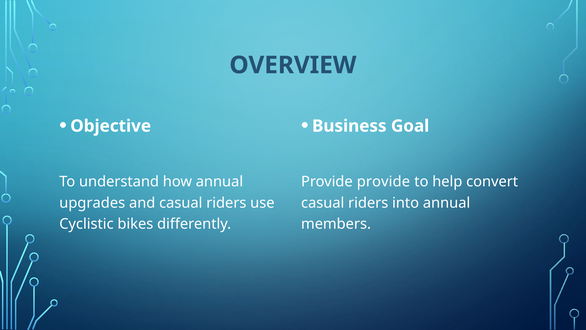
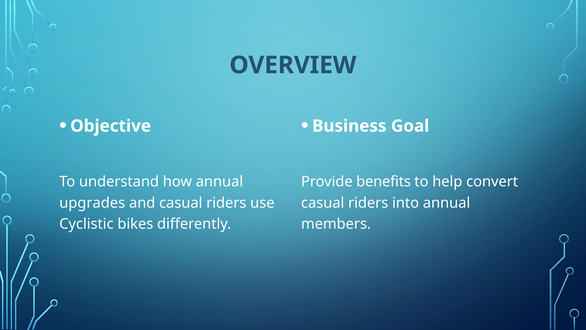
Provide provide: provide -> benefits
